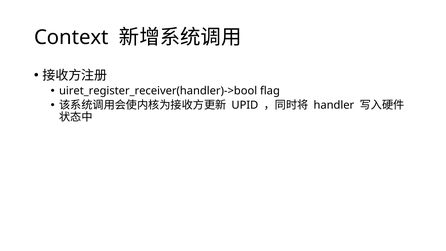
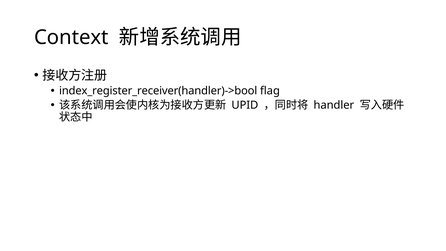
uiret_register_receiver(handler)->bool: uiret_register_receiver(handler)->bool -> index_register_receiver(handler)->bool
